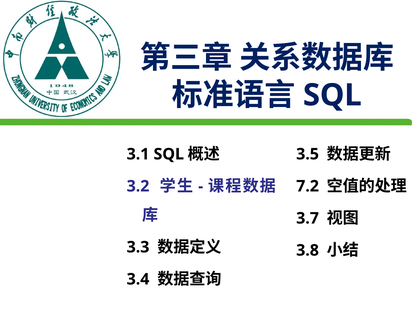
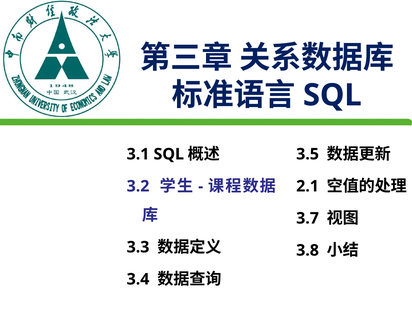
7.2: 7.2 -> 2.1
